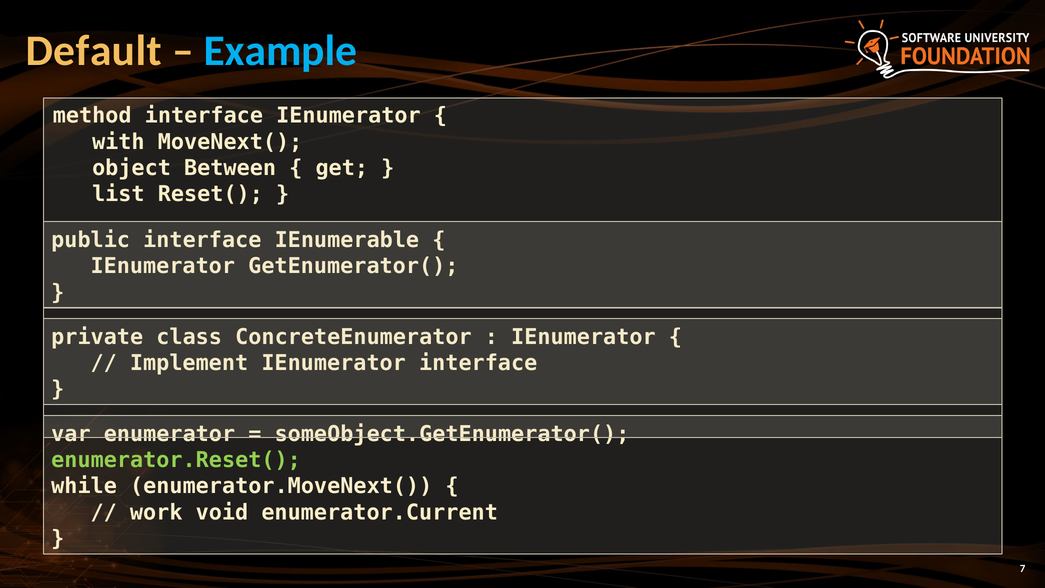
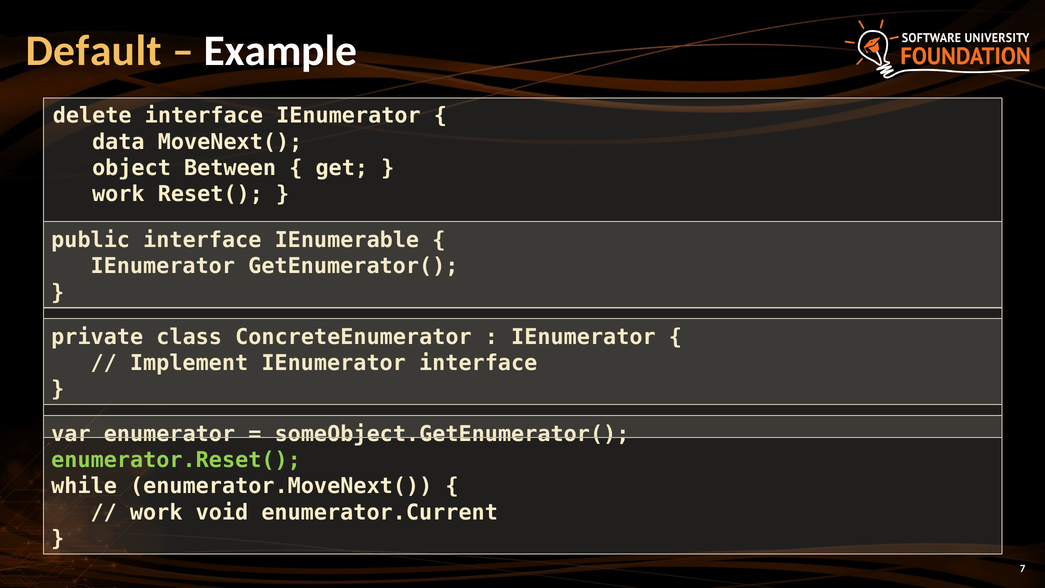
Example colour: light blue -> white
method: method -> delete
with: with -> data
list at (118, 194): list -> work
